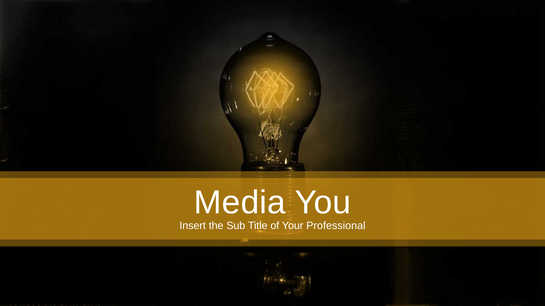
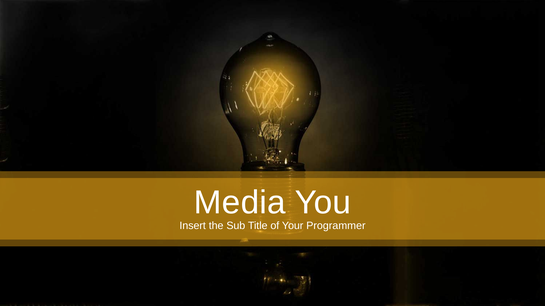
Professional: Professional -> Programmer
